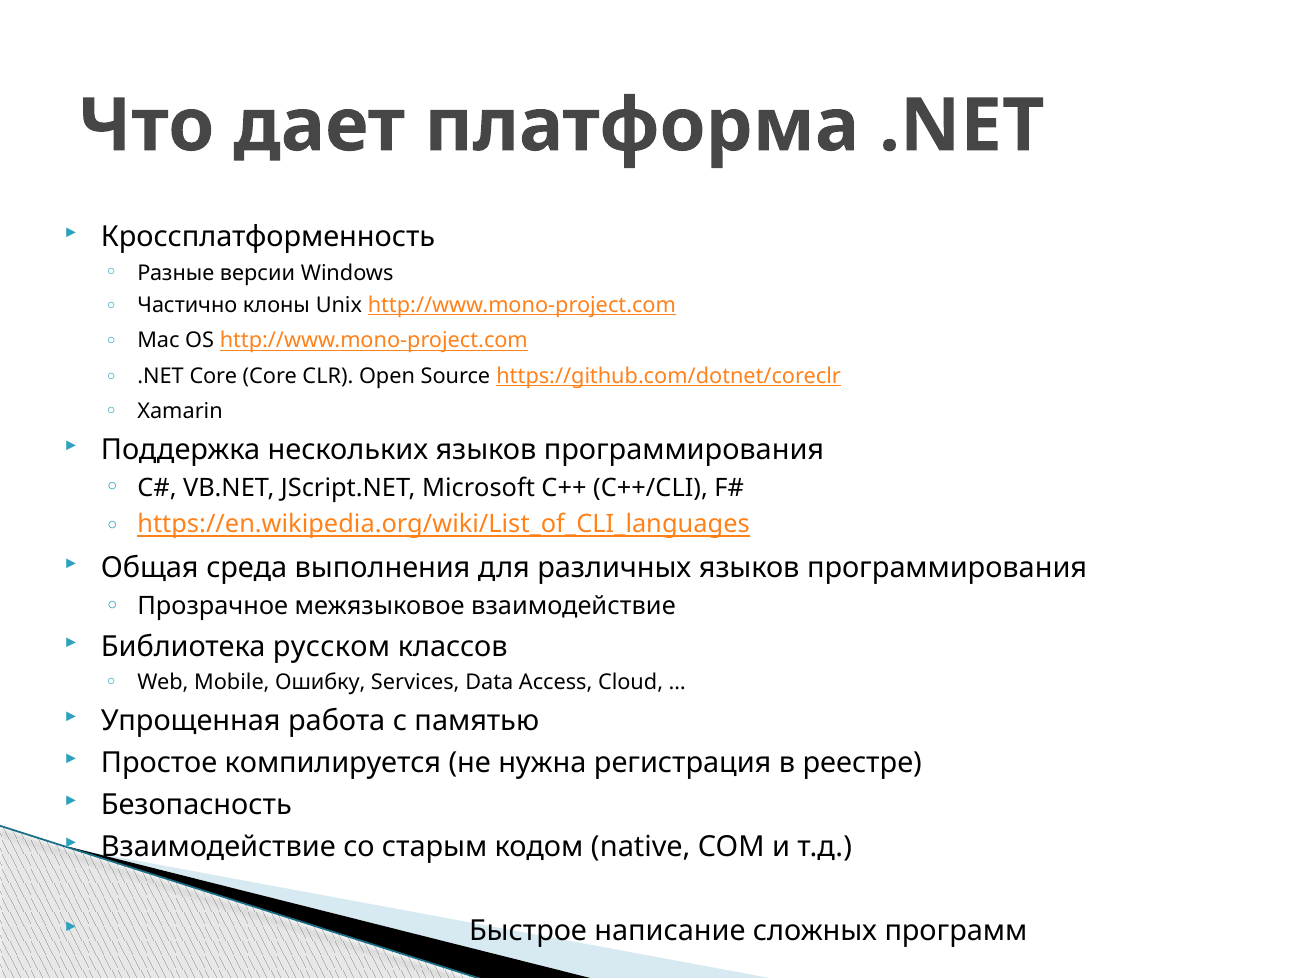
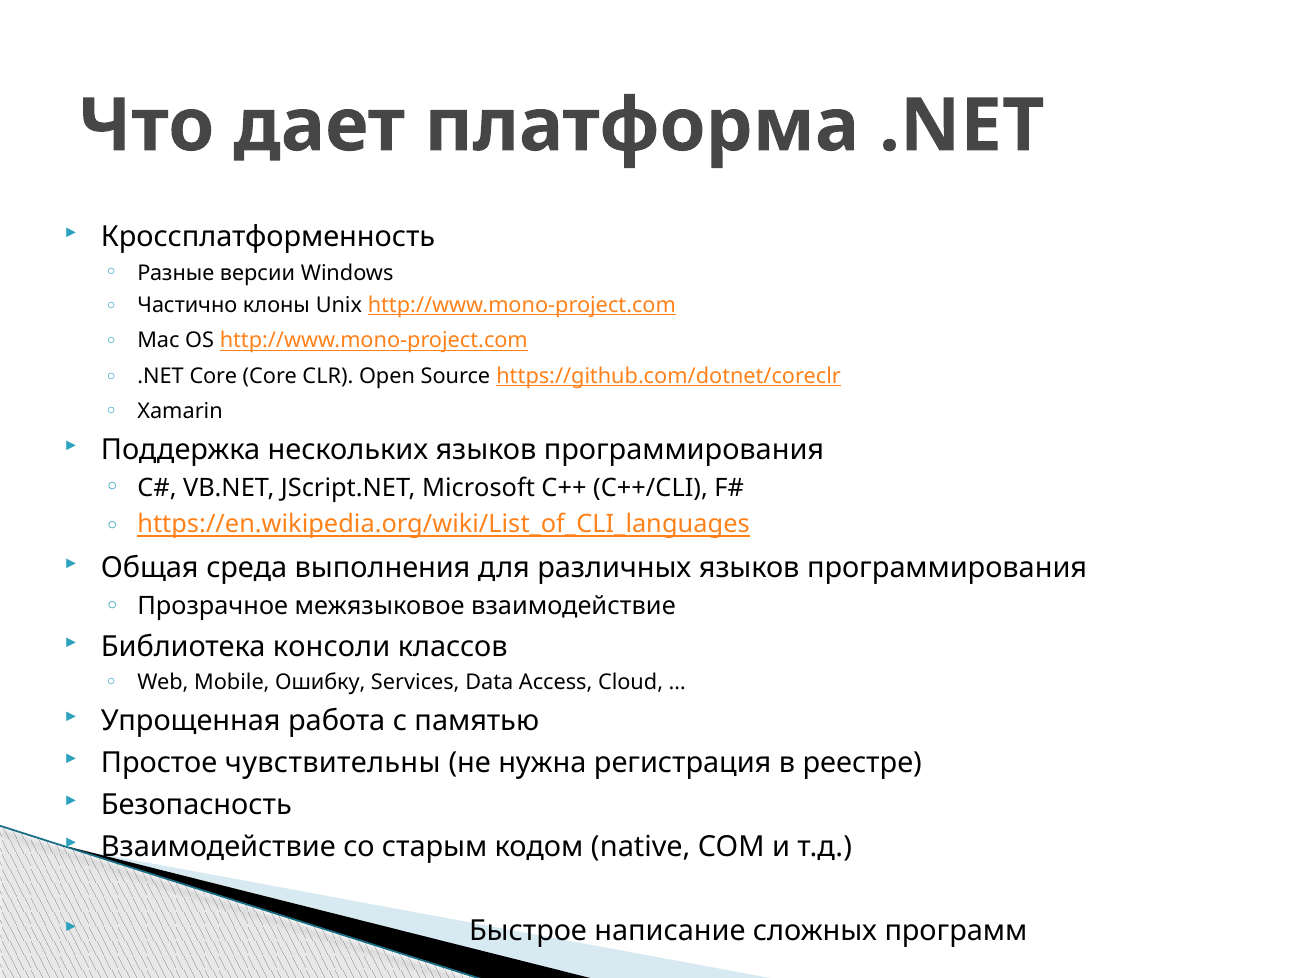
русском: русском -> консоли
компилируется: компилируется -> чувствительны
